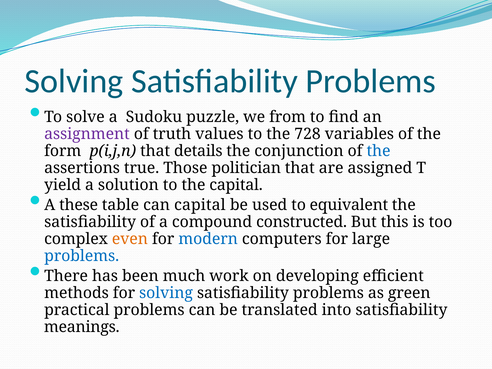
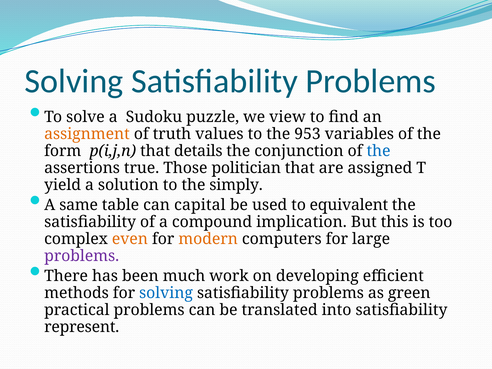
from: from -> view
assignment colour: purple -> orange
728: 728 -> 953
the capital: capital -> simply
these: these -> same
constructed: constructed -> implication
modern colour: blue -> orange
problems at (82, 256) colour: blue -> purple
meanings: meanings -> represent
